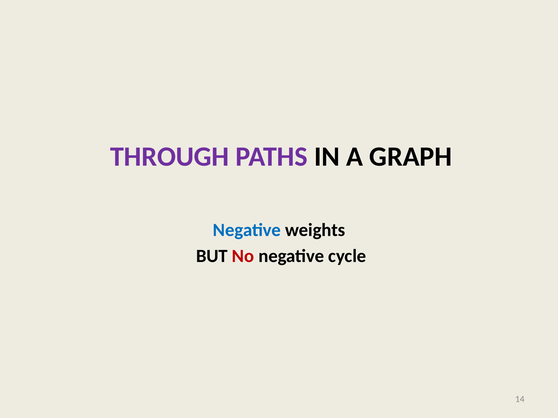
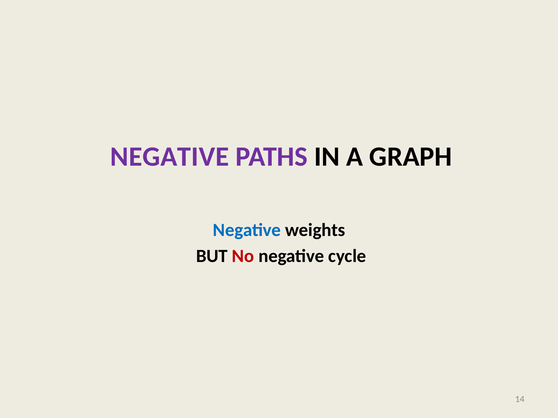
THROUGH at (170, 157): THROUGH -> NEGATIVE
